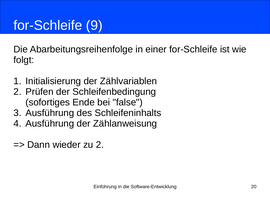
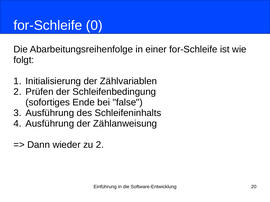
9: 9 -> 0
